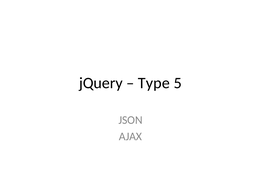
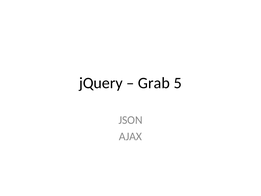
Type: Type -> Grab
